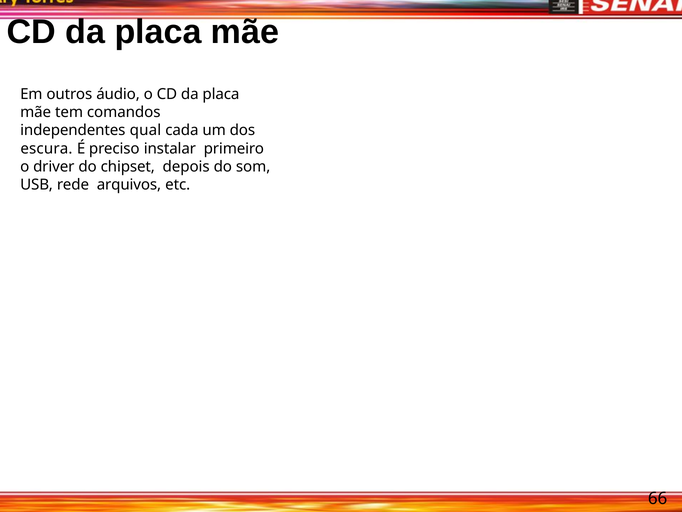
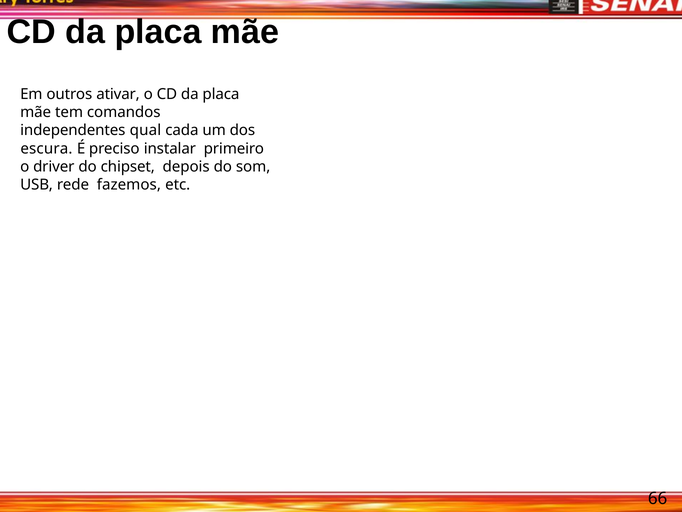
áudio: áudio -> ativar
arquivos: arquivos -> fazemos
